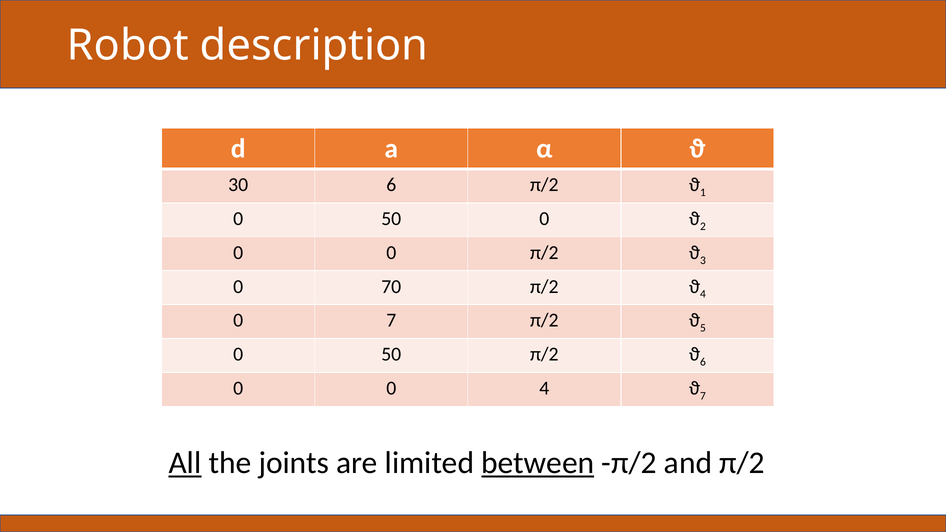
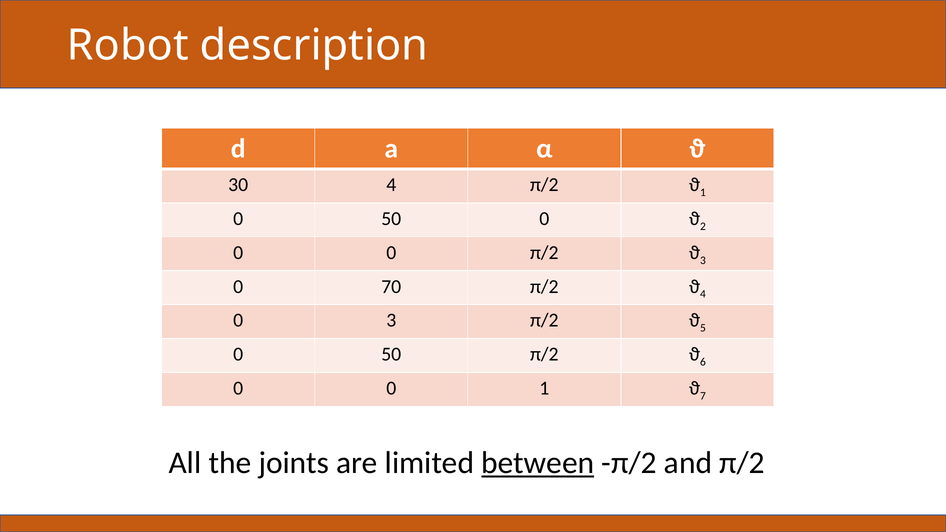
30 6: 6 -> 4
0 7: 7 -> 3
0 4: 4 -> 1
All underline: present -> none
